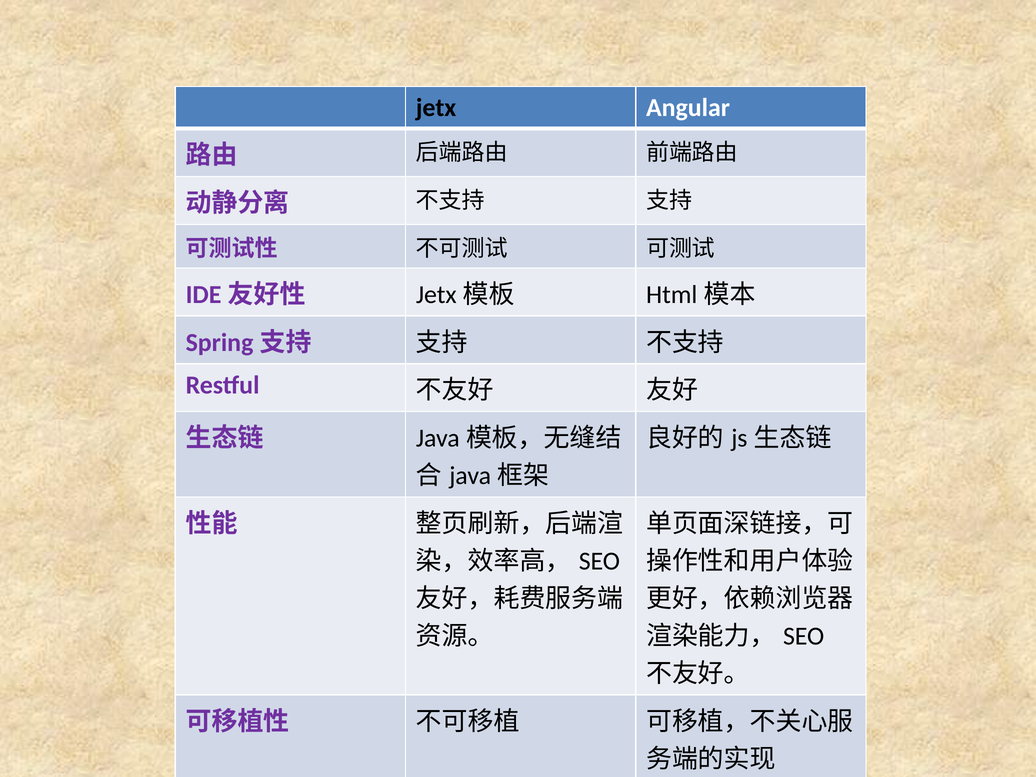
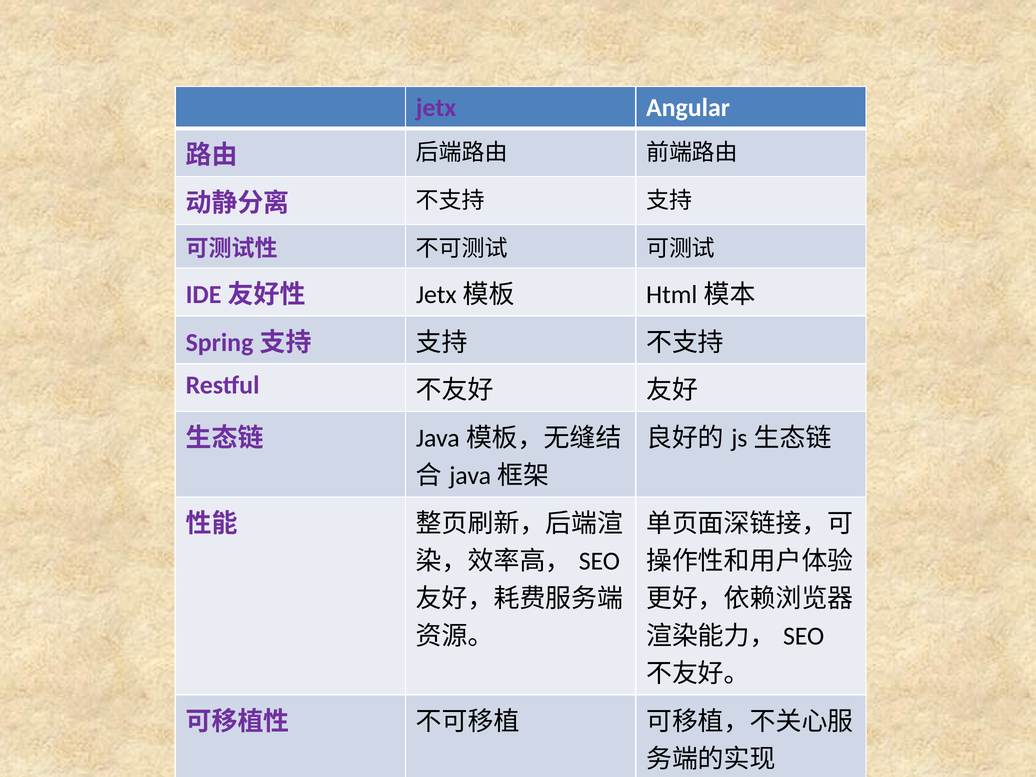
jetx colour: black -> purple
